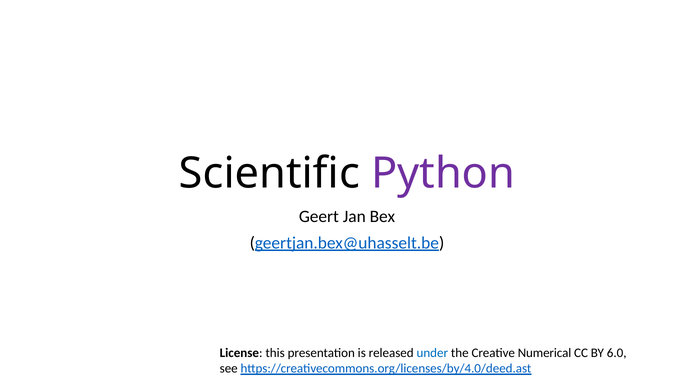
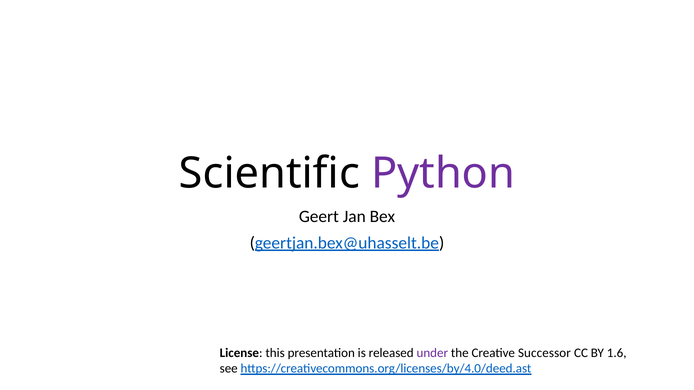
under colour: blue -> purple
Numerical: Numerical -> Successor
6.0: 6.0 -> 1.6
